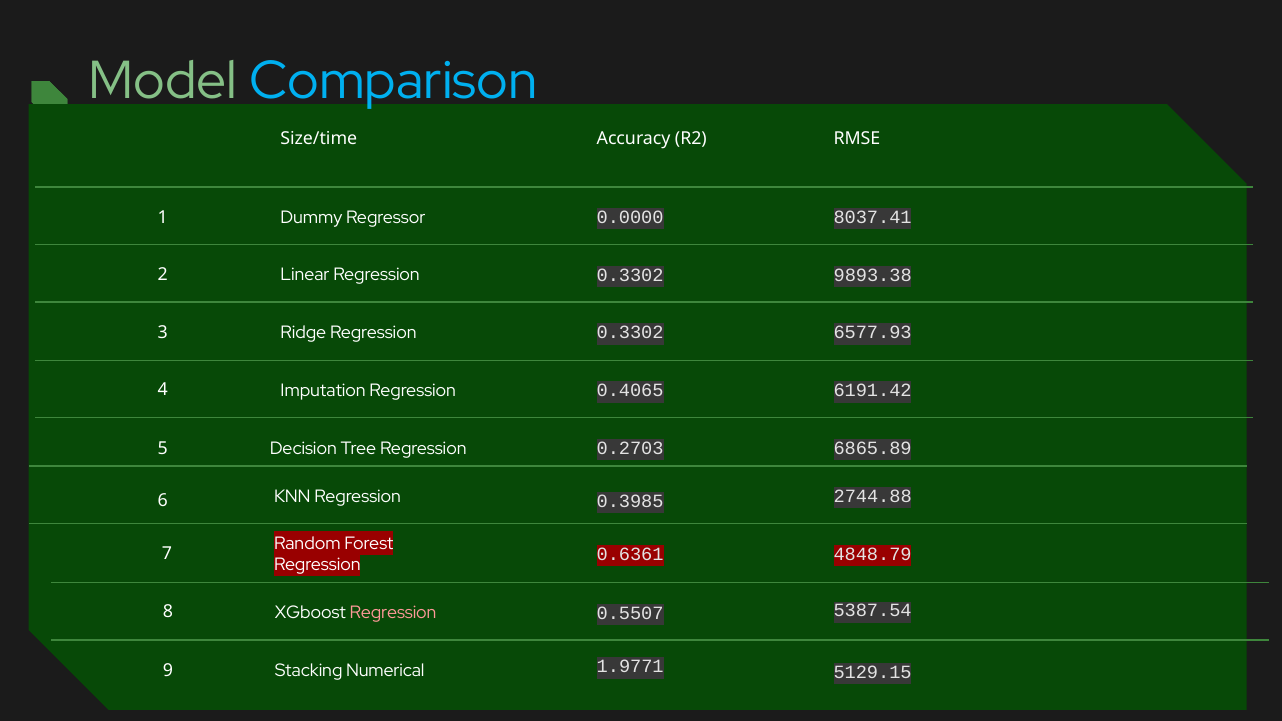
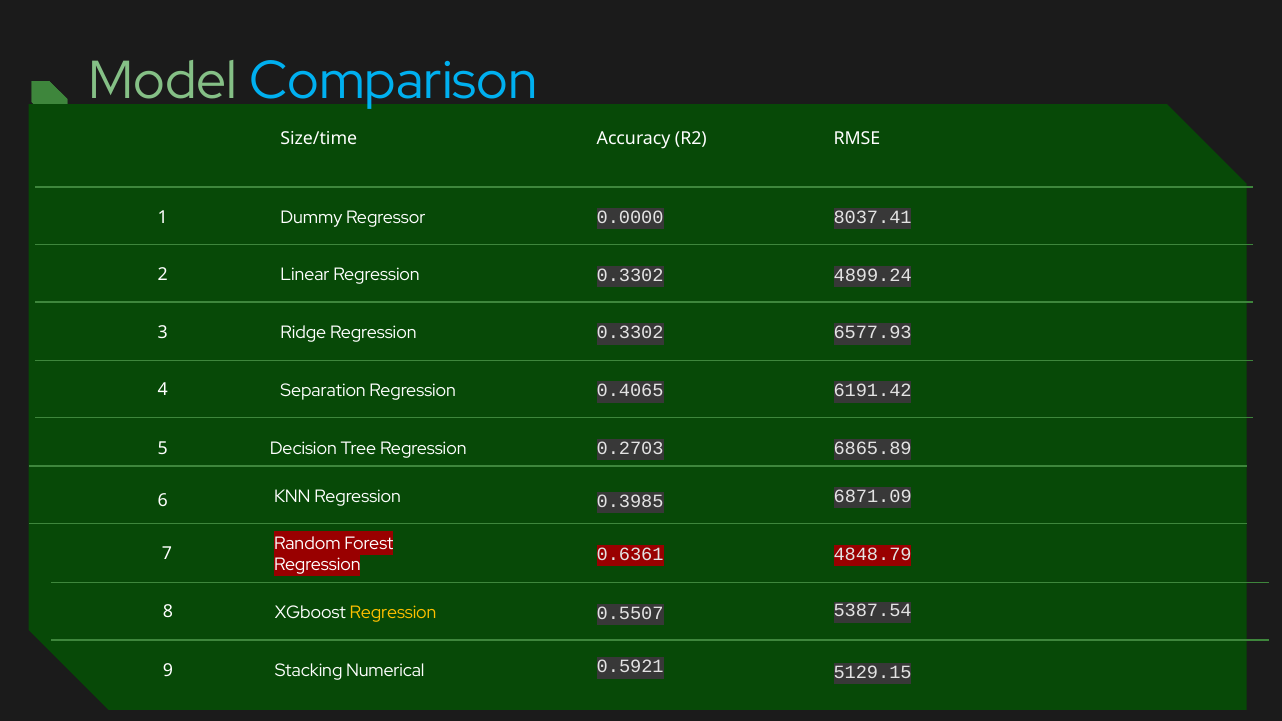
9893.38: 9893.38 -> 4899.24
Imputation: Imputation -> Separation
2744.88: 2744.88 -> 6871.09
Regression at (393, 613) colour: pink -> yellow
1.9771: 1.9771 -> 0.5921
